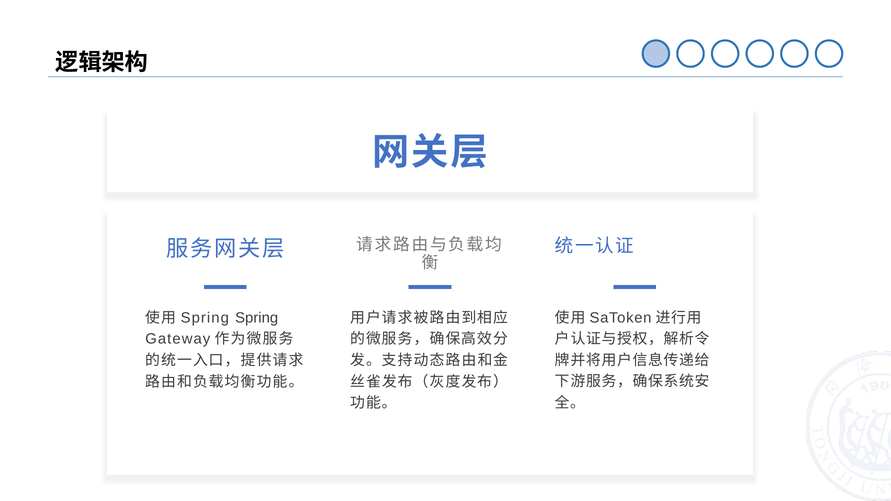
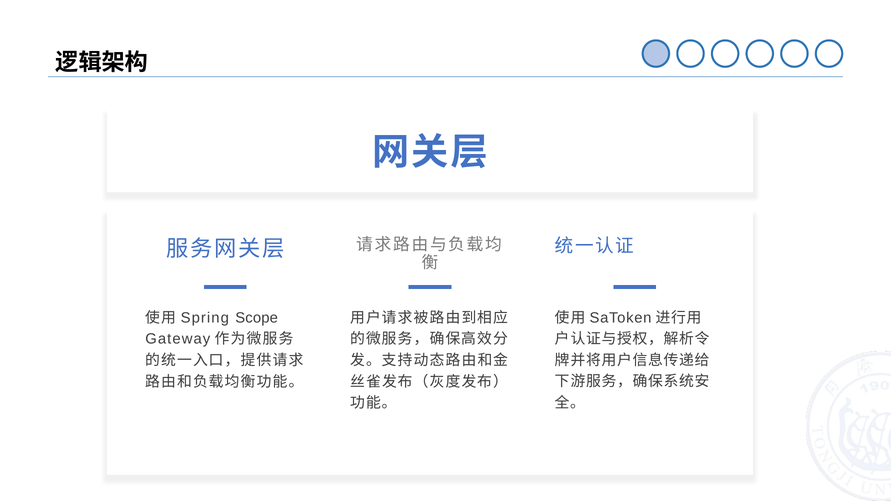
Spring at (257, 318): Spring -> Scope
